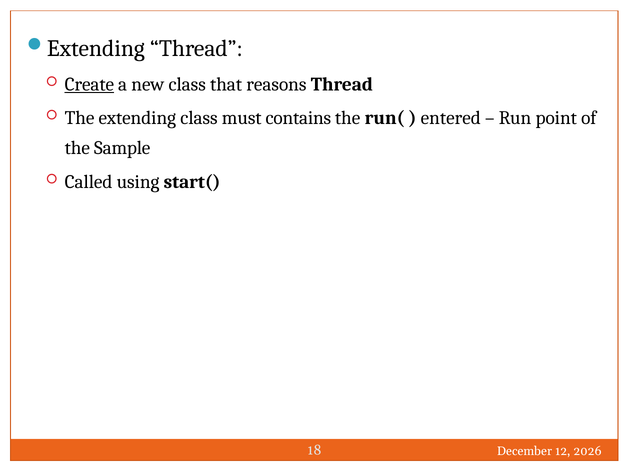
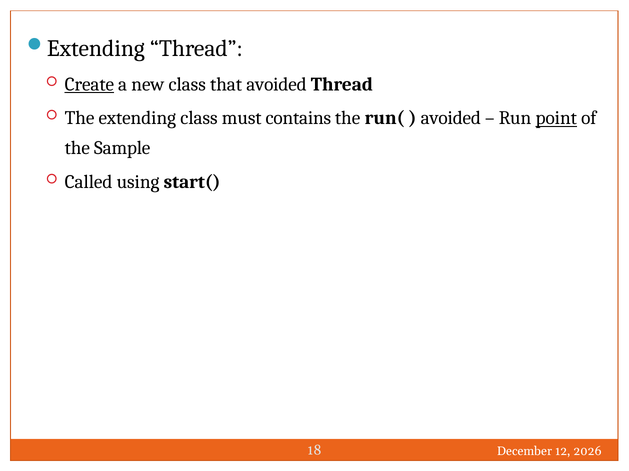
that reasons: reasons -> avoided
entered at (451, 118): entered -> avoided
point underline: none -> present
